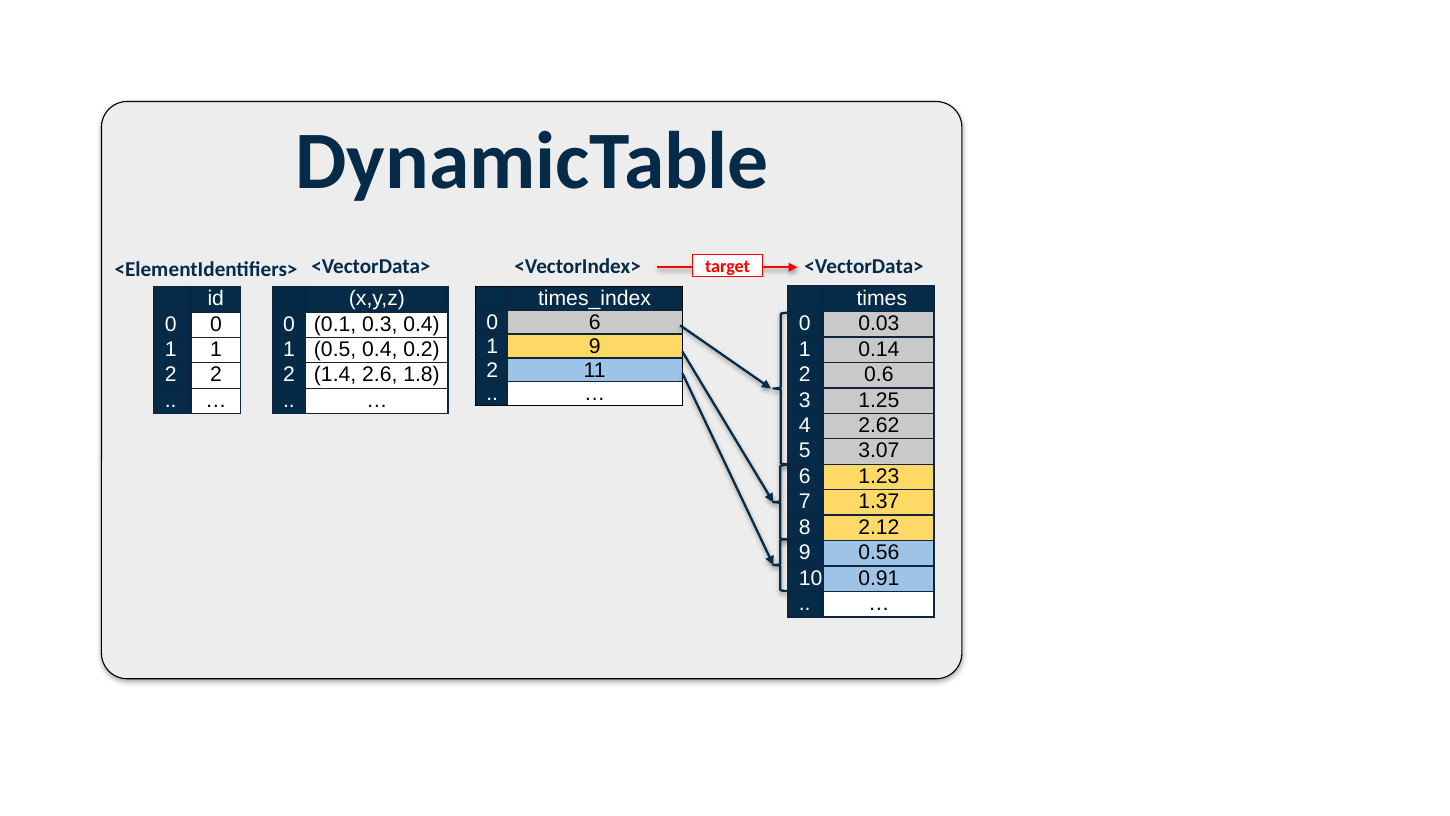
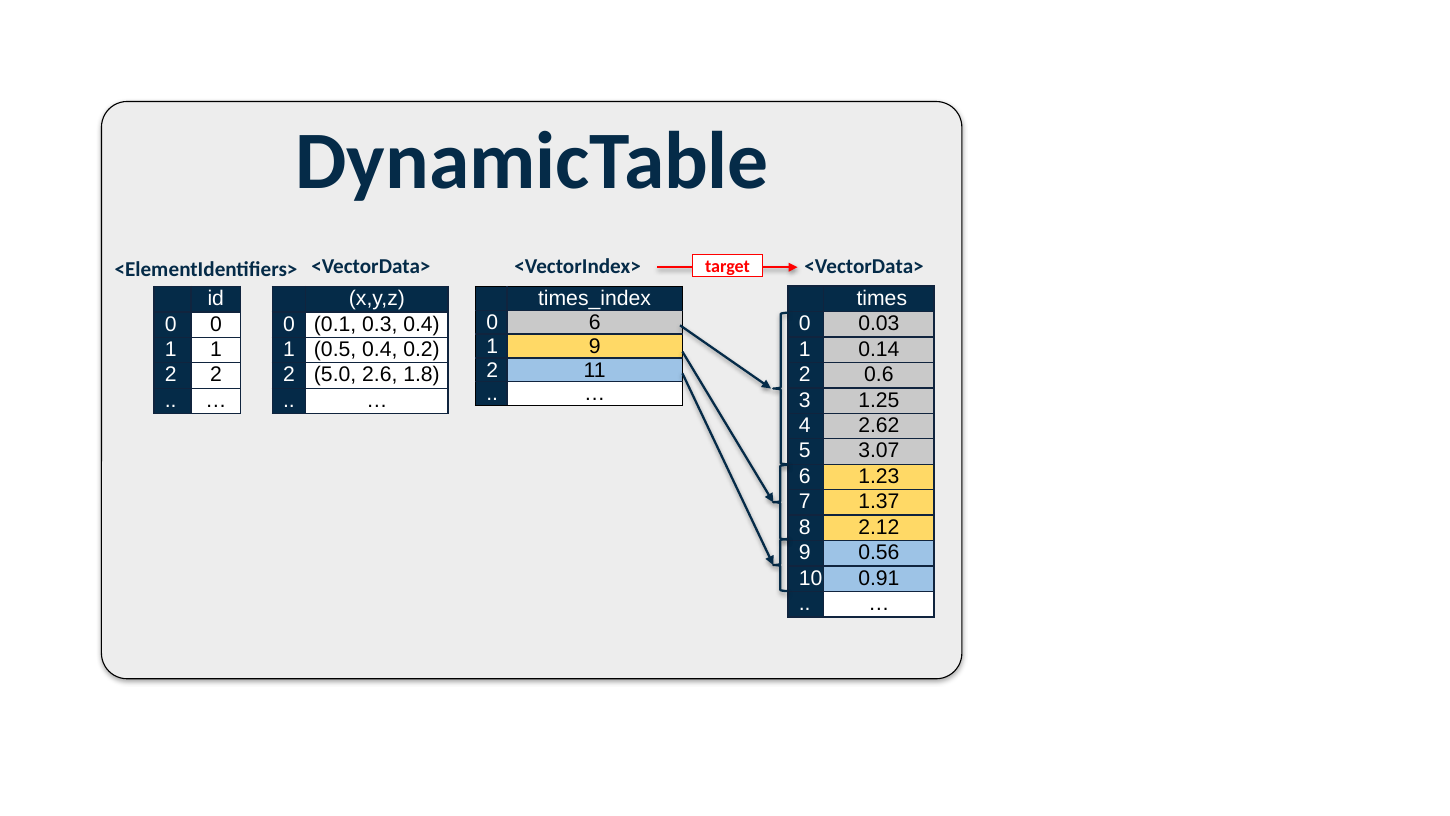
1.4: 1.4 -> 5.0
